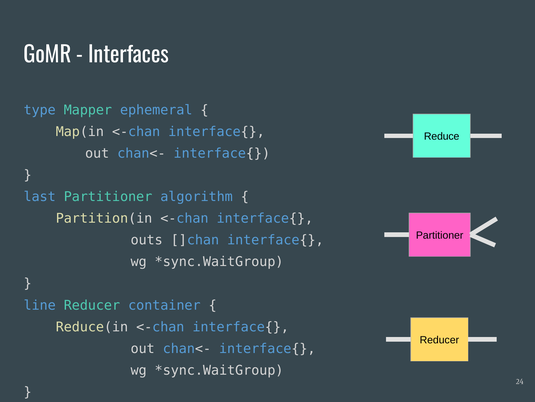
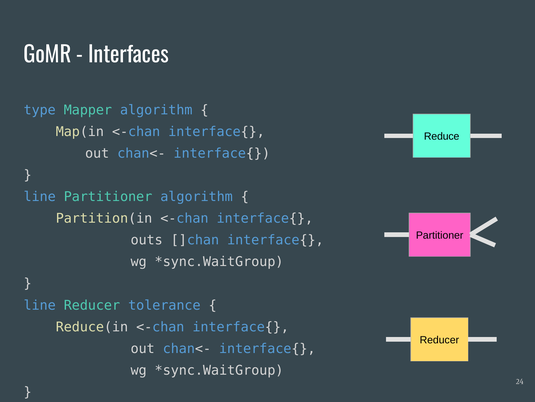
Mapper ephemeral: ephemeral -> algorithm
last at (40, 196): last -> line
container: container -> tolerance
